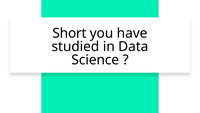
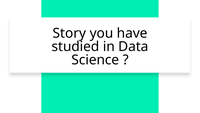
Short: Short -> Story
